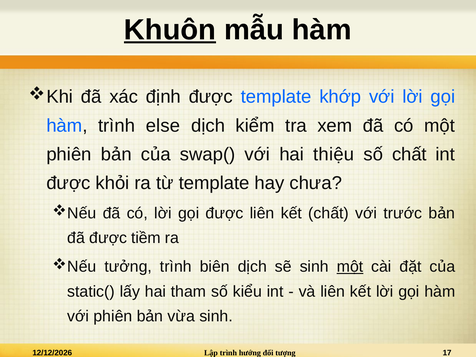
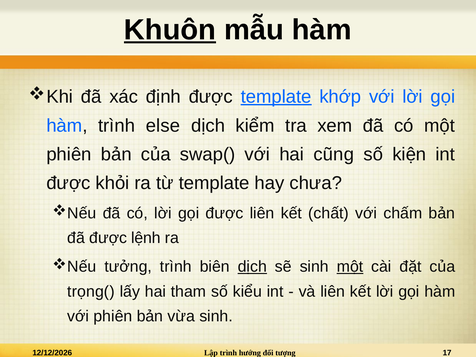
template at (276, 97) underline: none -> present
thiệu: thiệu -> cũng
số chất: chất -> kiện
trước: trước -> chấm
tiềm: tiềm -> lệnh
dịch at (252, 267) underline: none -> present
static(: static( -> trọng(
